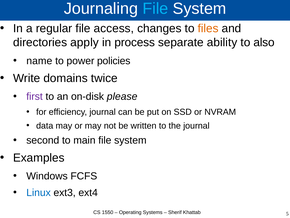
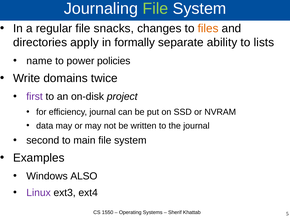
File at (155, 9) colour: light blue -> light green
access: access -> snacks
process: process -> formally
also: also -> lists
please: please -> project
FCFS: FCFS -> ALSO
Linux colour: blue -> purple
